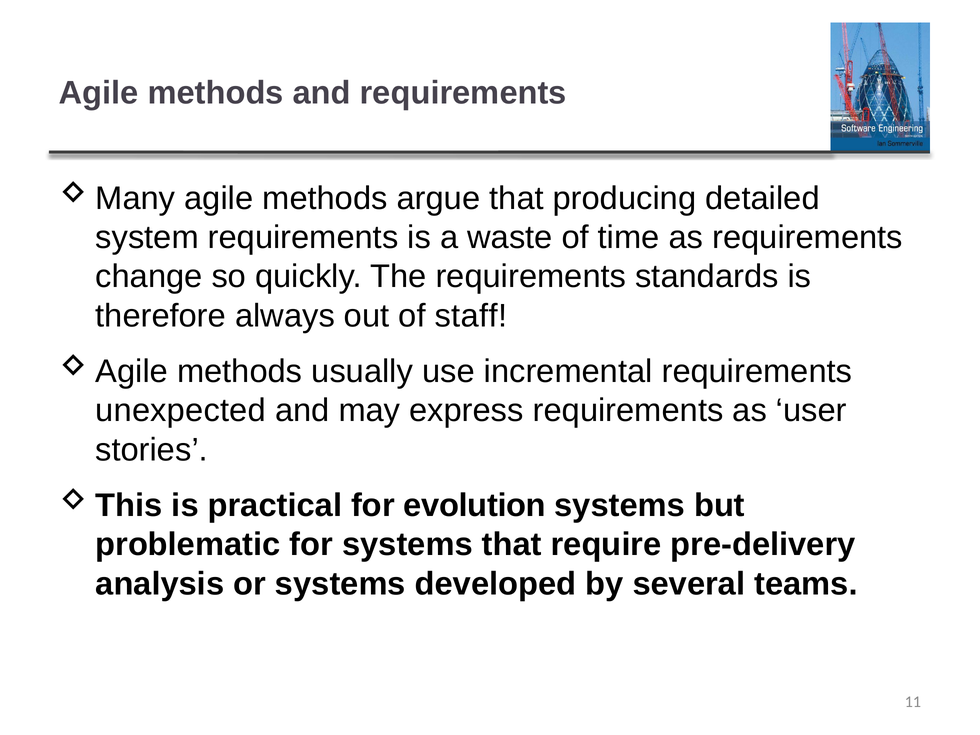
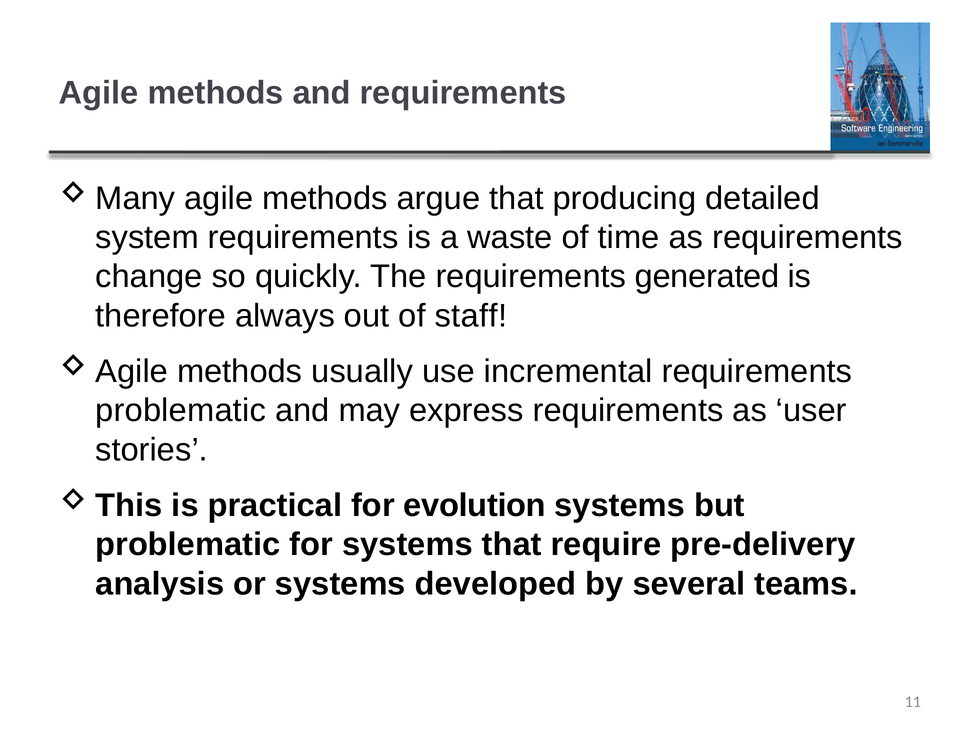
standards: standards -> generated
unexpected at (181, 411): unexpected -> problematic
